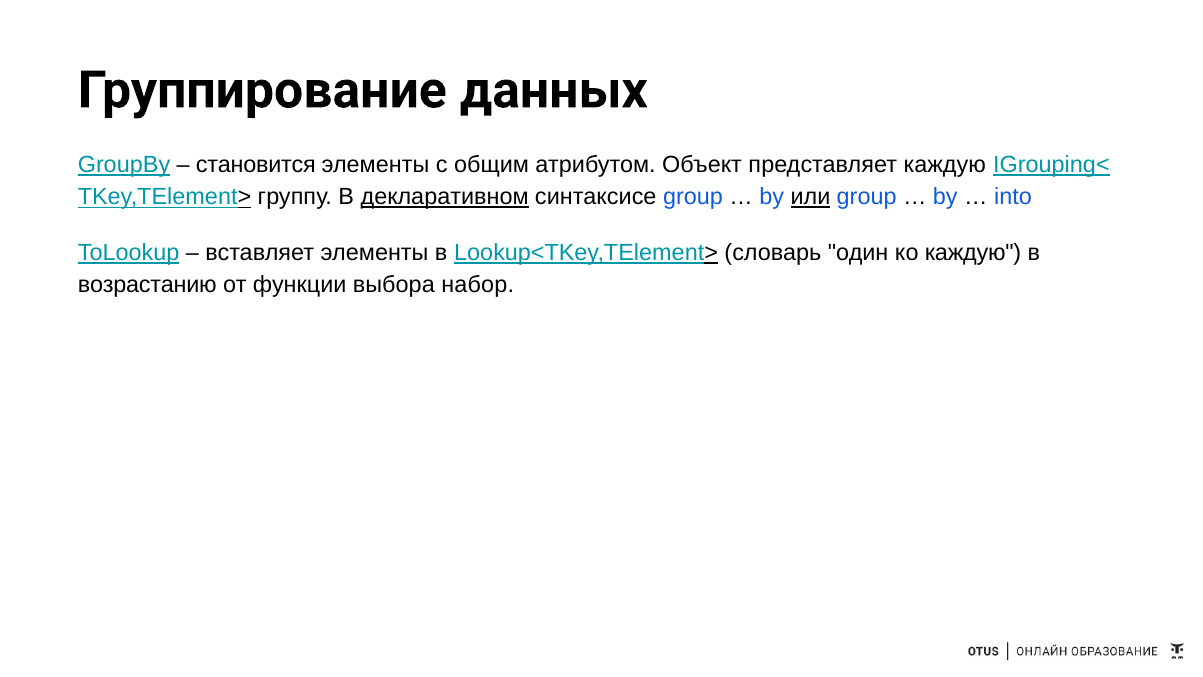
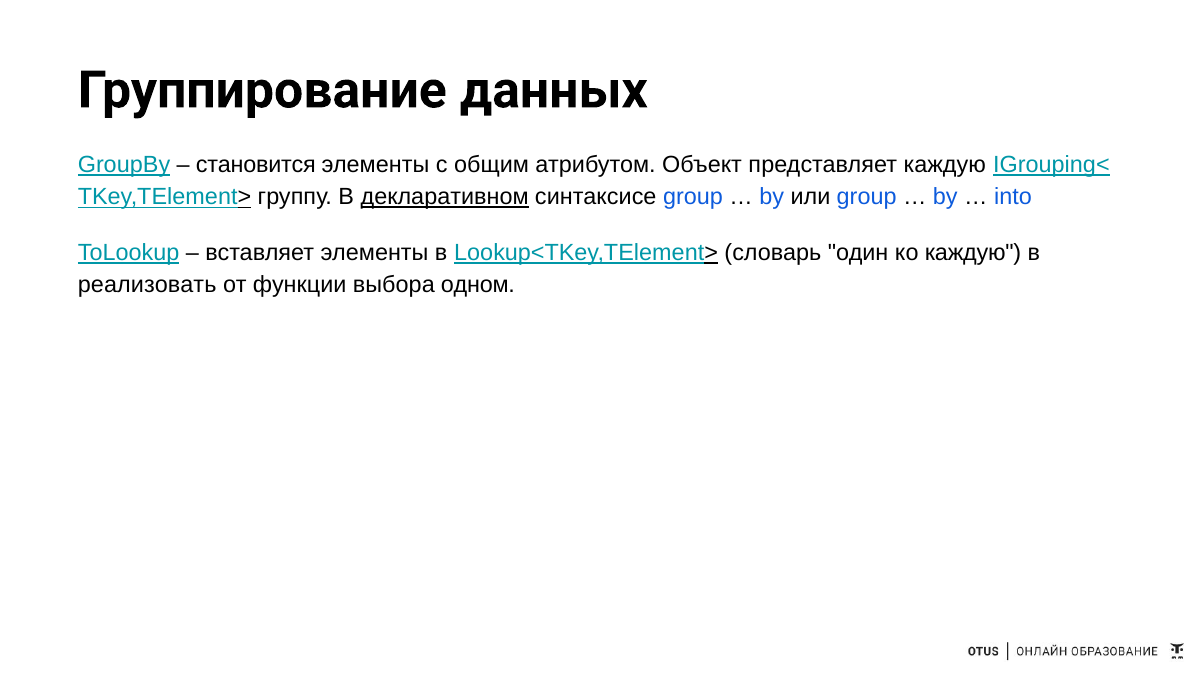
или underline: present -> none
возрастанию: возрастанию -> реализовать
набор: набор -> одном
